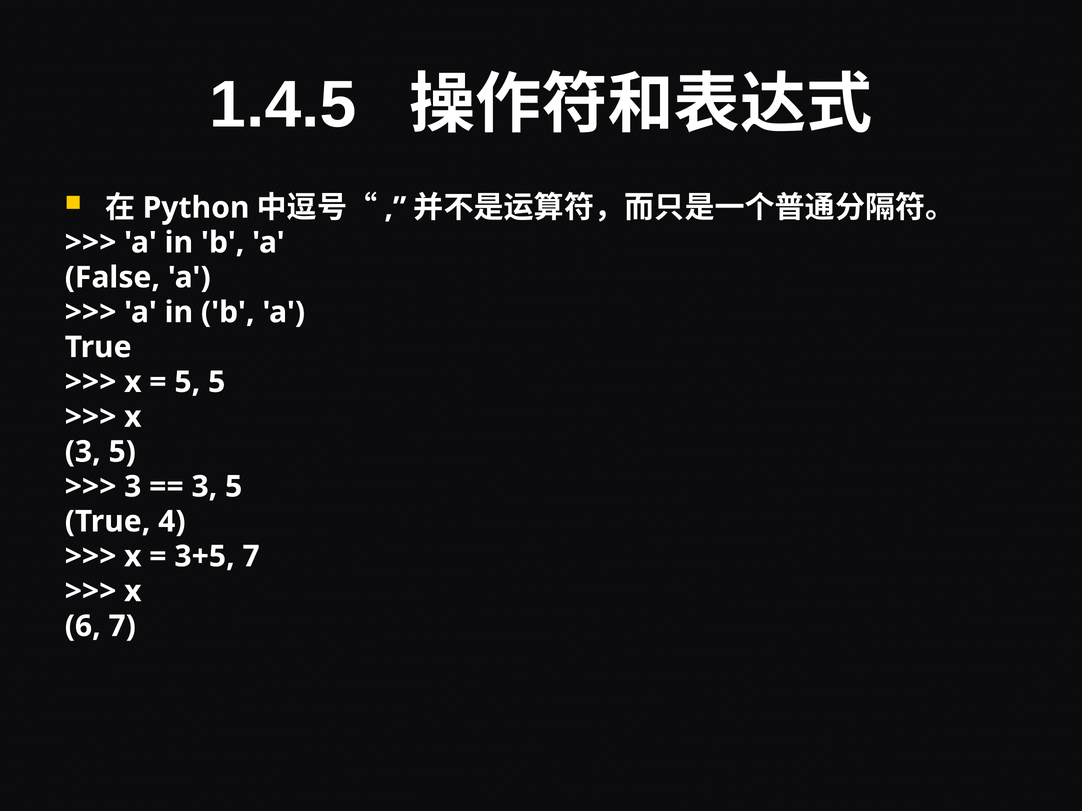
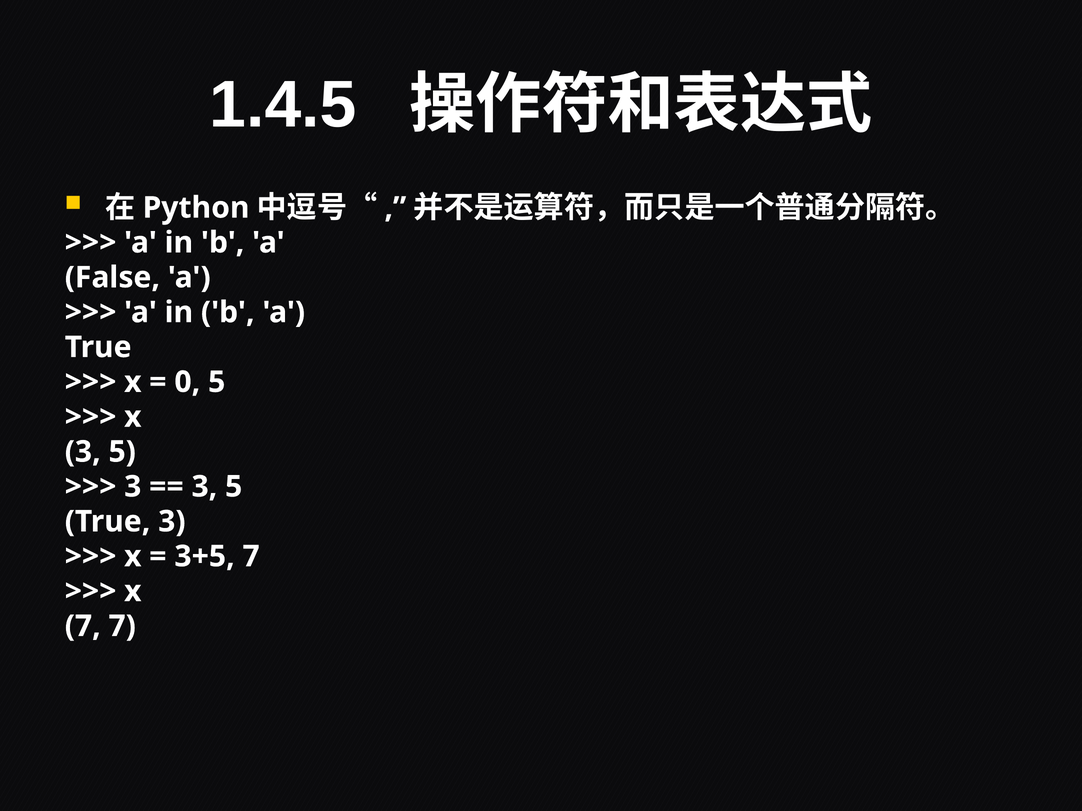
5 at (187, 382): 5 -> 0
True 4: 4 -> 3
6 at (83, 626): 6 -> 7
